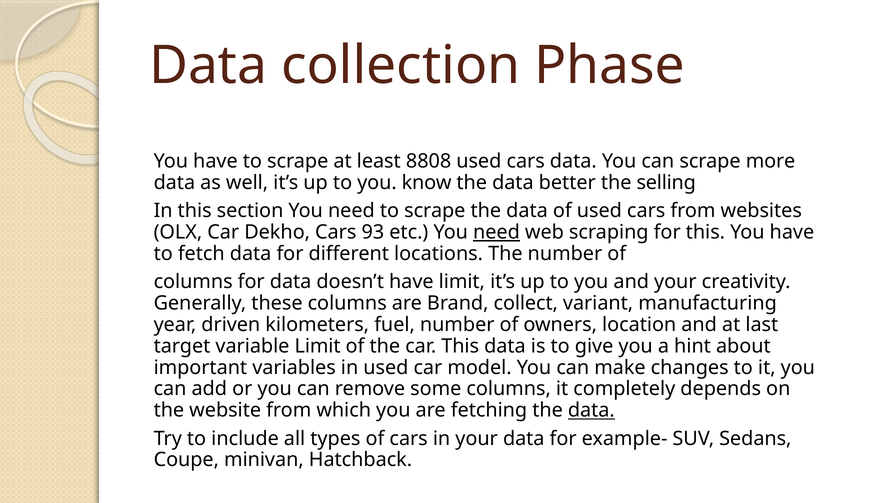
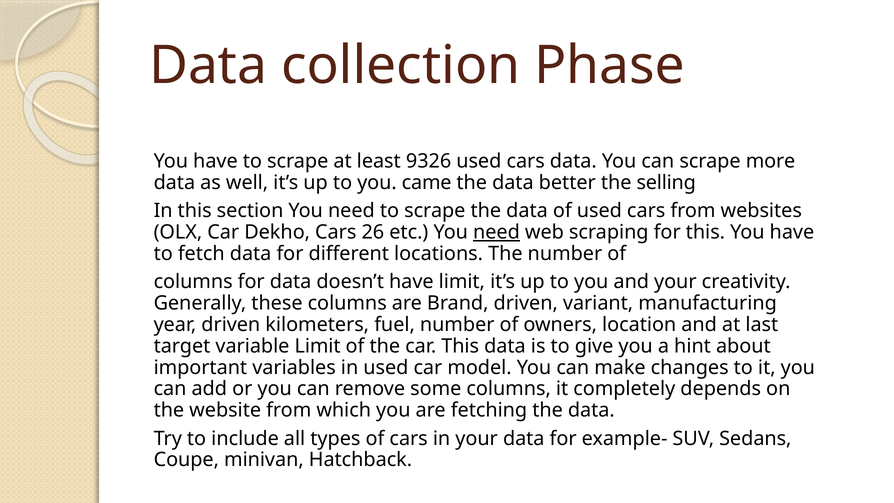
8808: 8808 -> 9326
know: know -> came
93: 93 -> 26
Brand collect: collect -> driven
data at (591, 410) underline: present -> none
